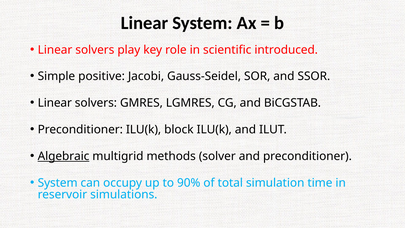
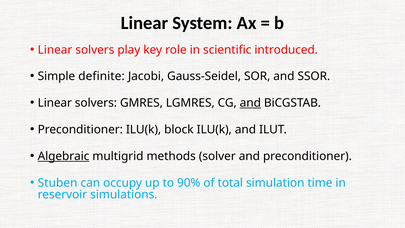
positive: positive -> definite
and at (250, 103) underline: none -> present
System at (58, 183): System -> Stuben
